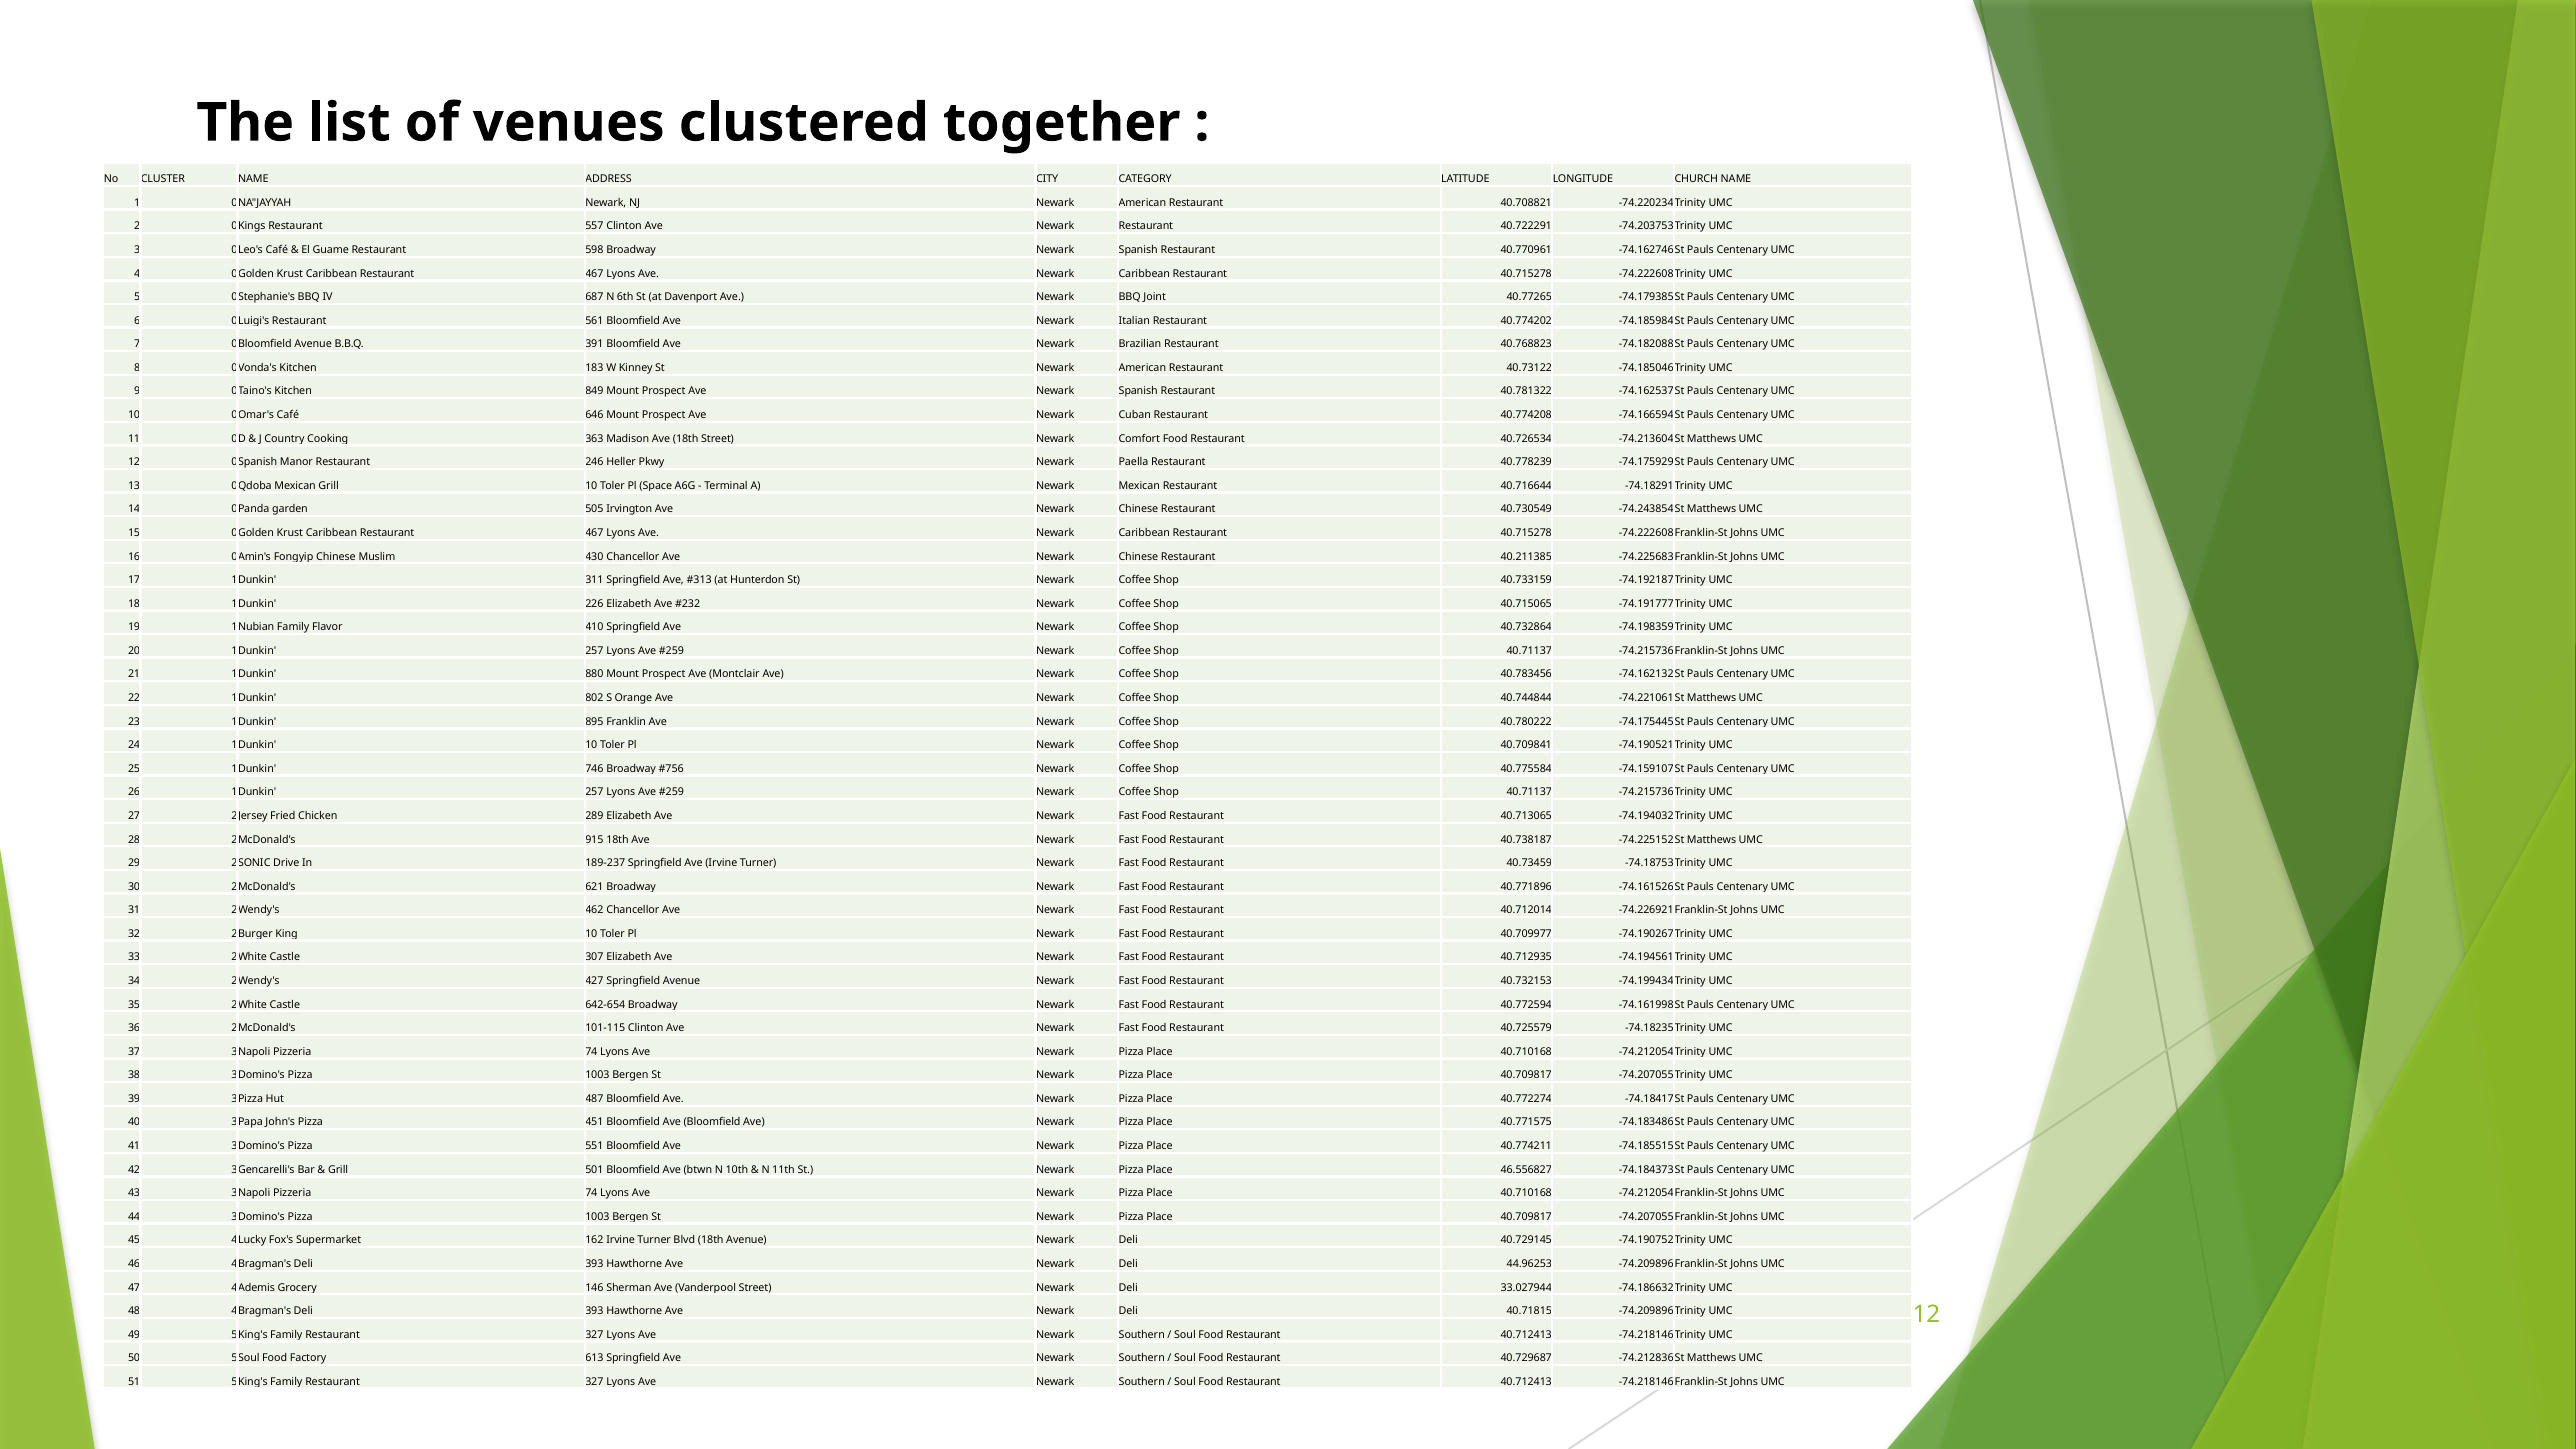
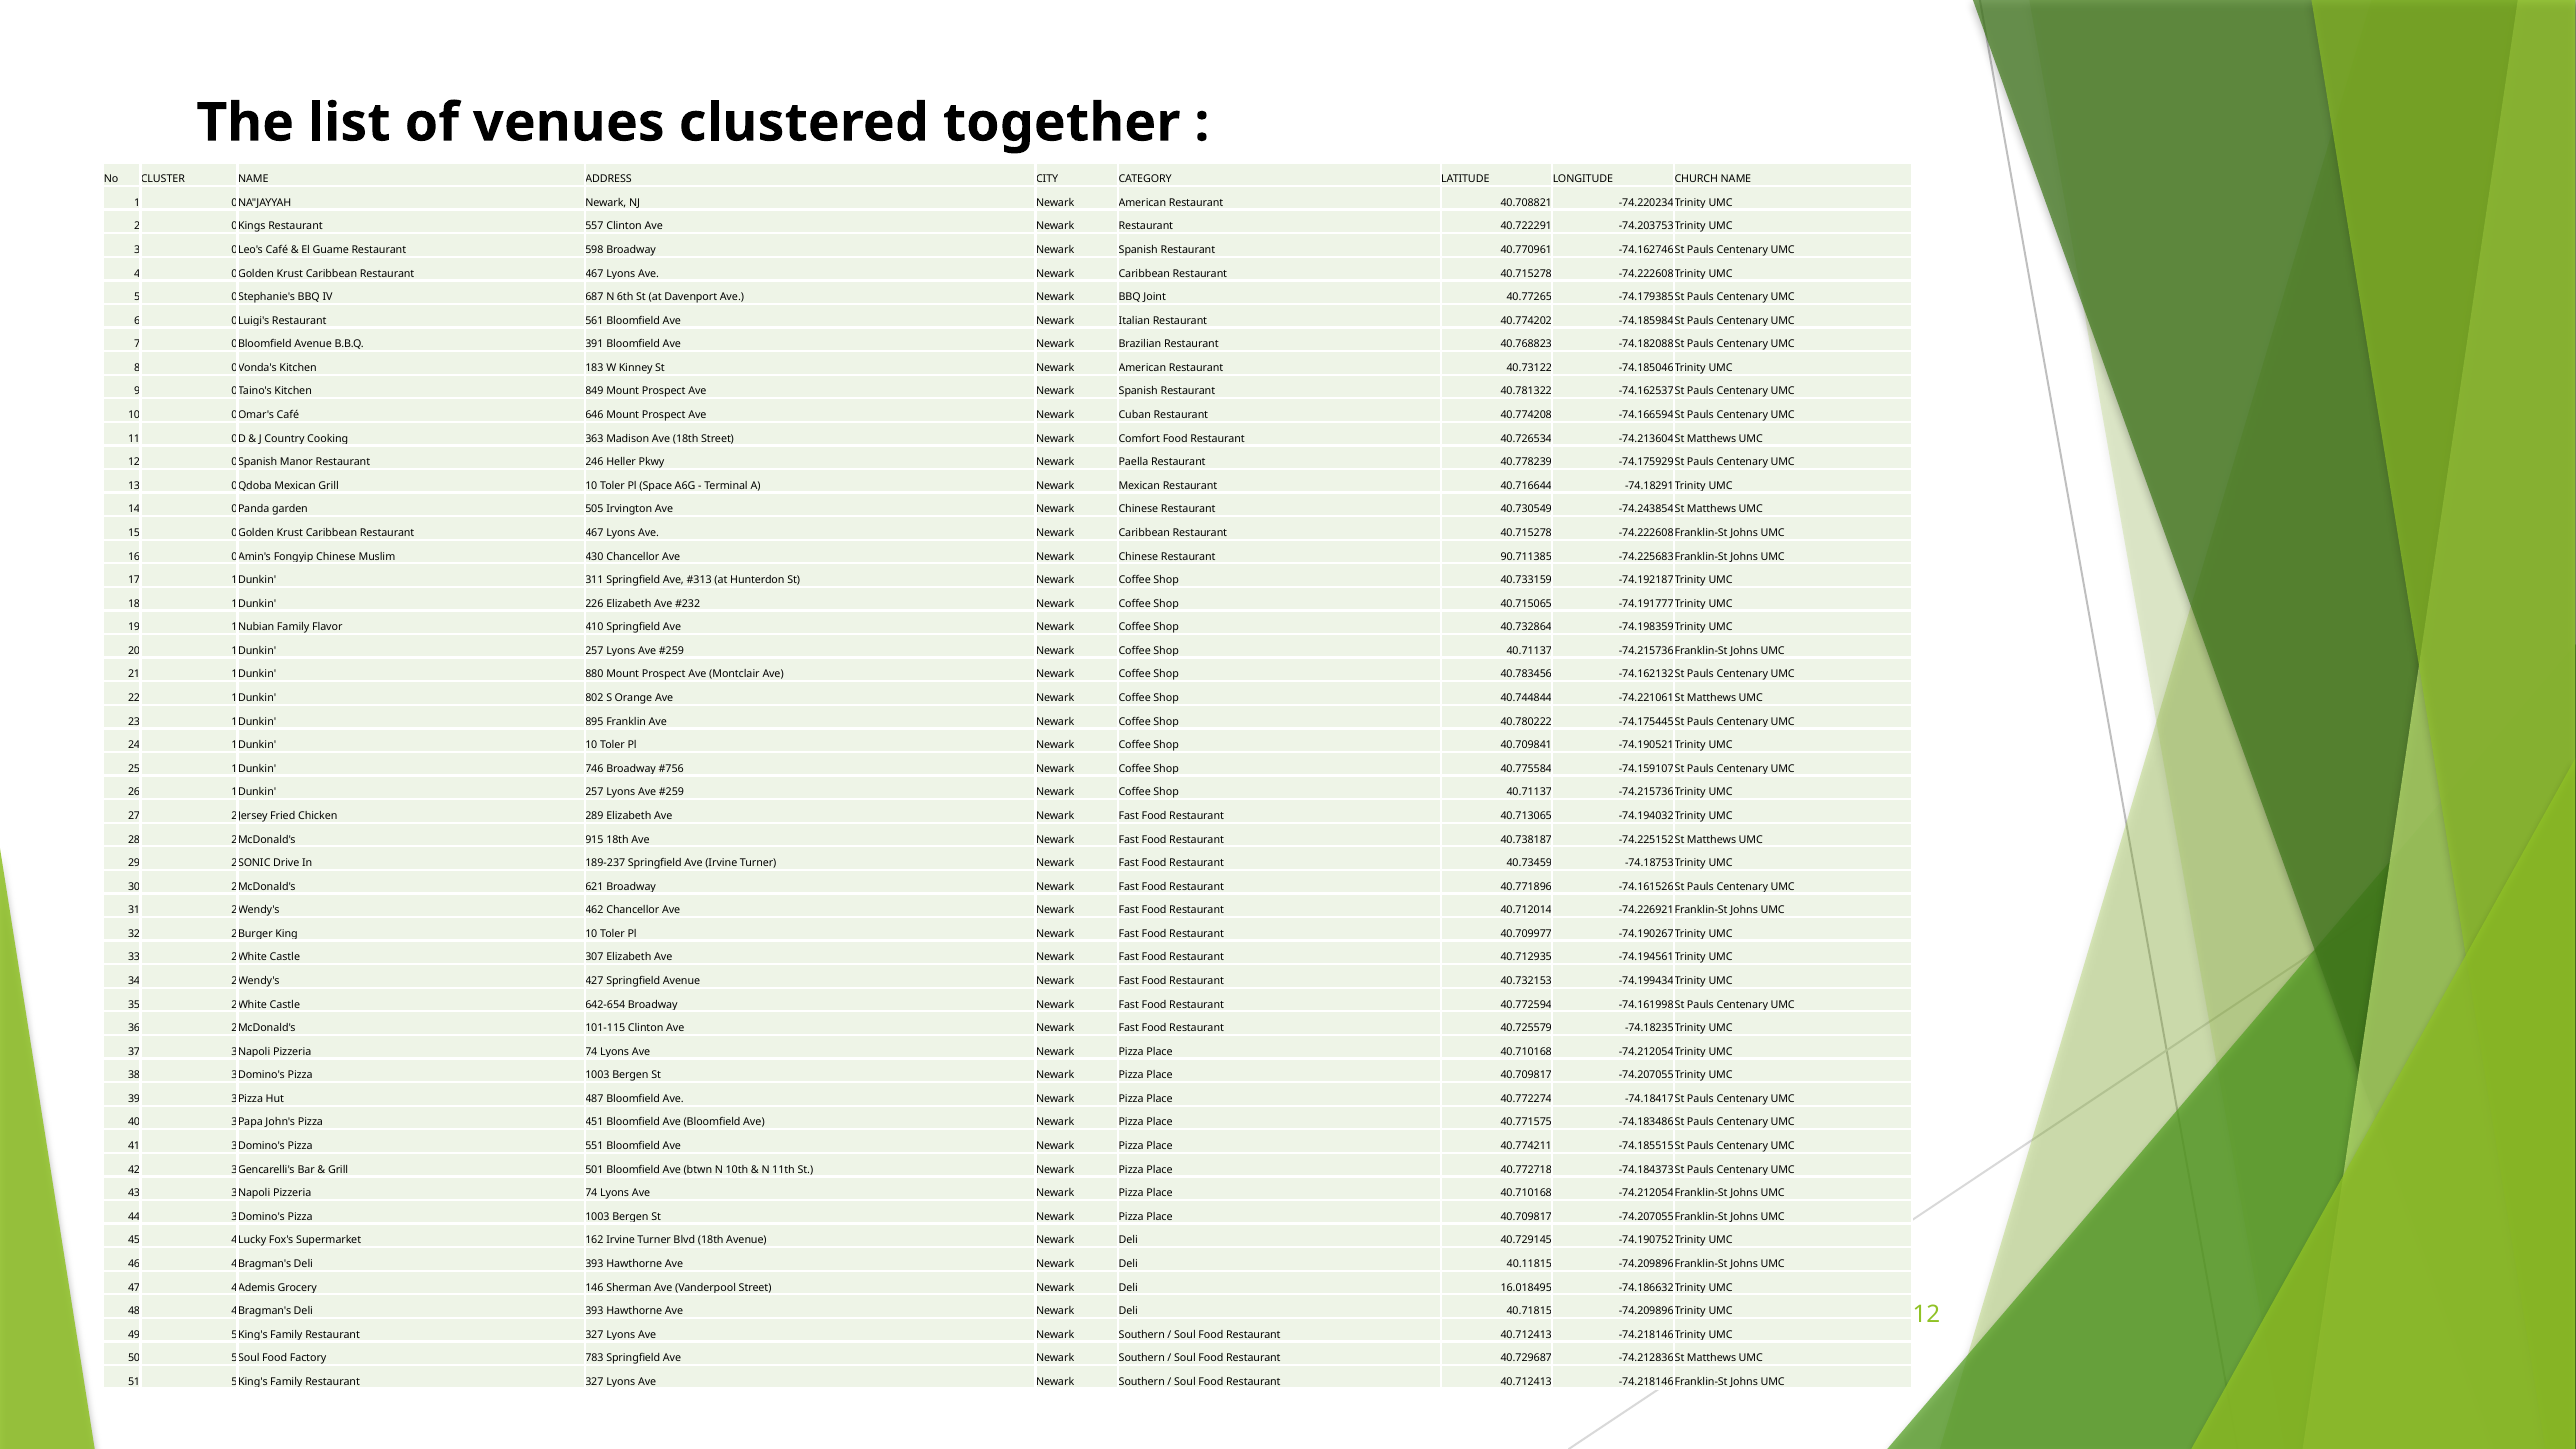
40.211385: 40.211385 -> 90.711385
46.556827: 46.556827 -> 40.772718
44.96253: 44.96253 -> 40.11815
33.027944: 33.027944 -> 16.018495
613: 613 -> 783
